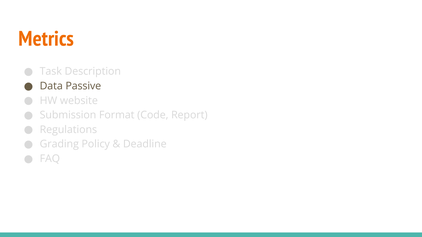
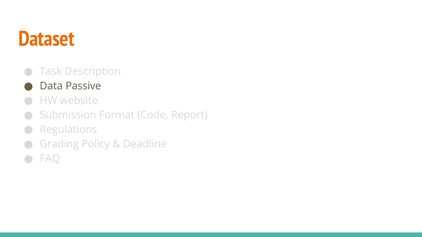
Metrics: Metrics -> Dataset
